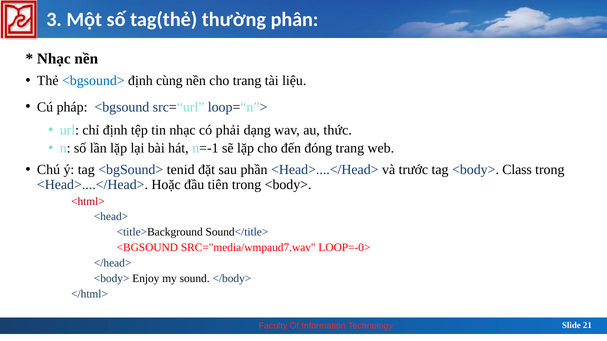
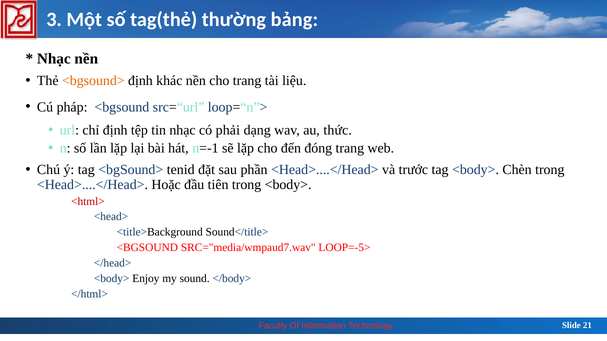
phân: phân -> bảng
<bgsound> at (93, 81) colour: blue -> orange
cùng: cùng -> khác
Class: Class -> Chèn
LOOP=-0>: LOOP=-0> -> LOOP=-5>
